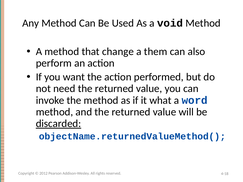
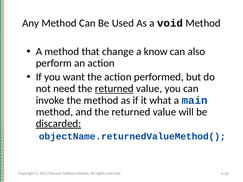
them: them -> know
returned at (114, 89) underline: none -> present
word: word -> main
